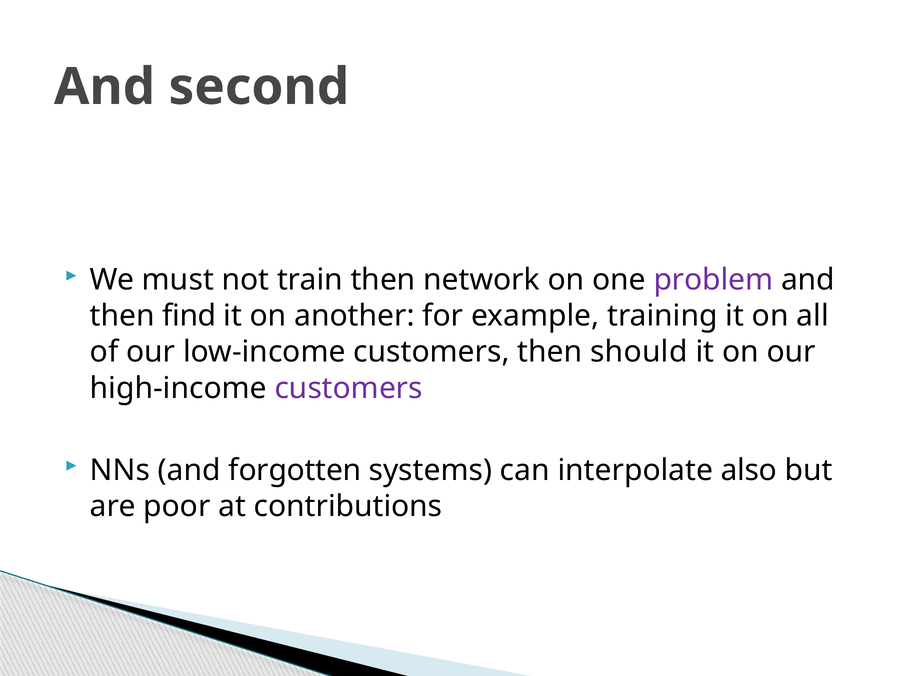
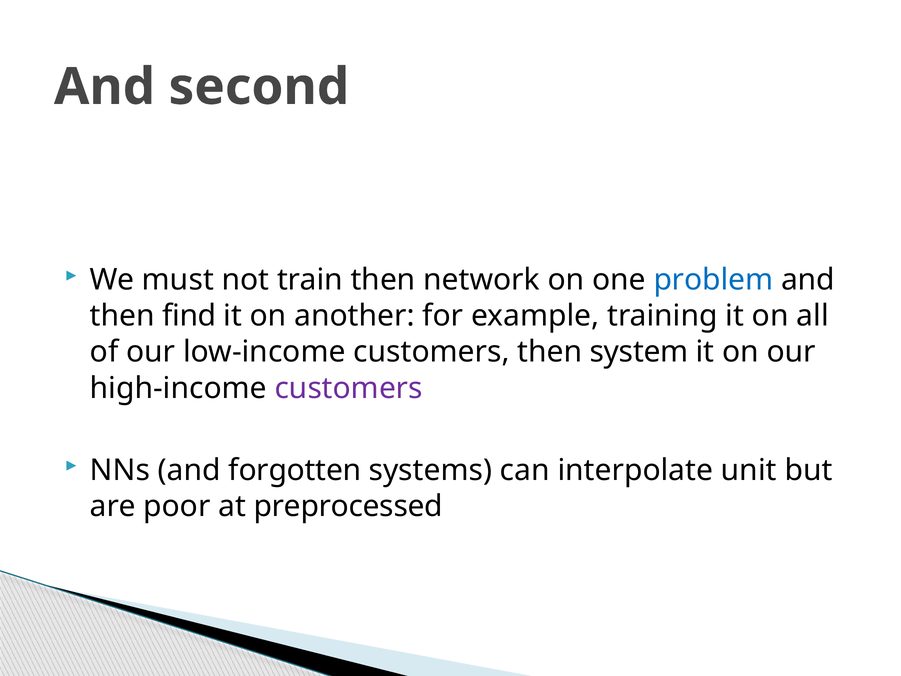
problem colour: purple -> blue
should: should -> system
also: also -> unit
contributions: contributions -> preprocessed
